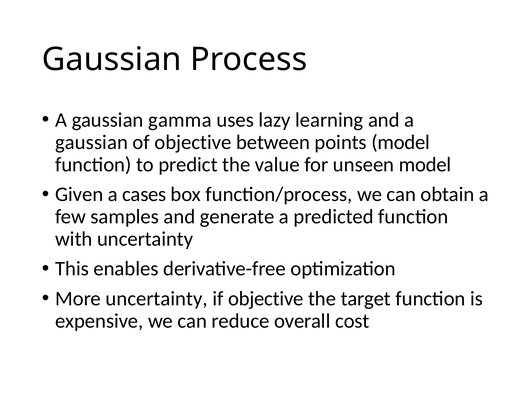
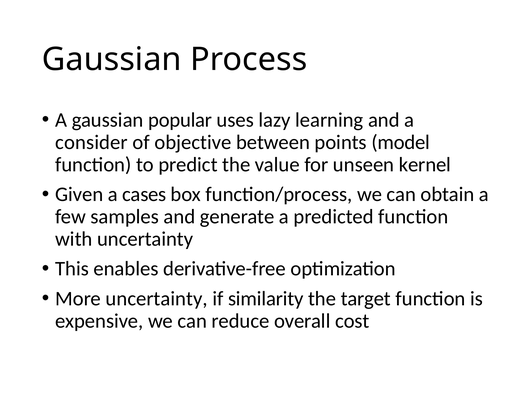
gamma: gamma -> popular
gaussian at (92, 142): gaussian -> consider
unseen model: model -> kernel
if objective: objective -> similarity
